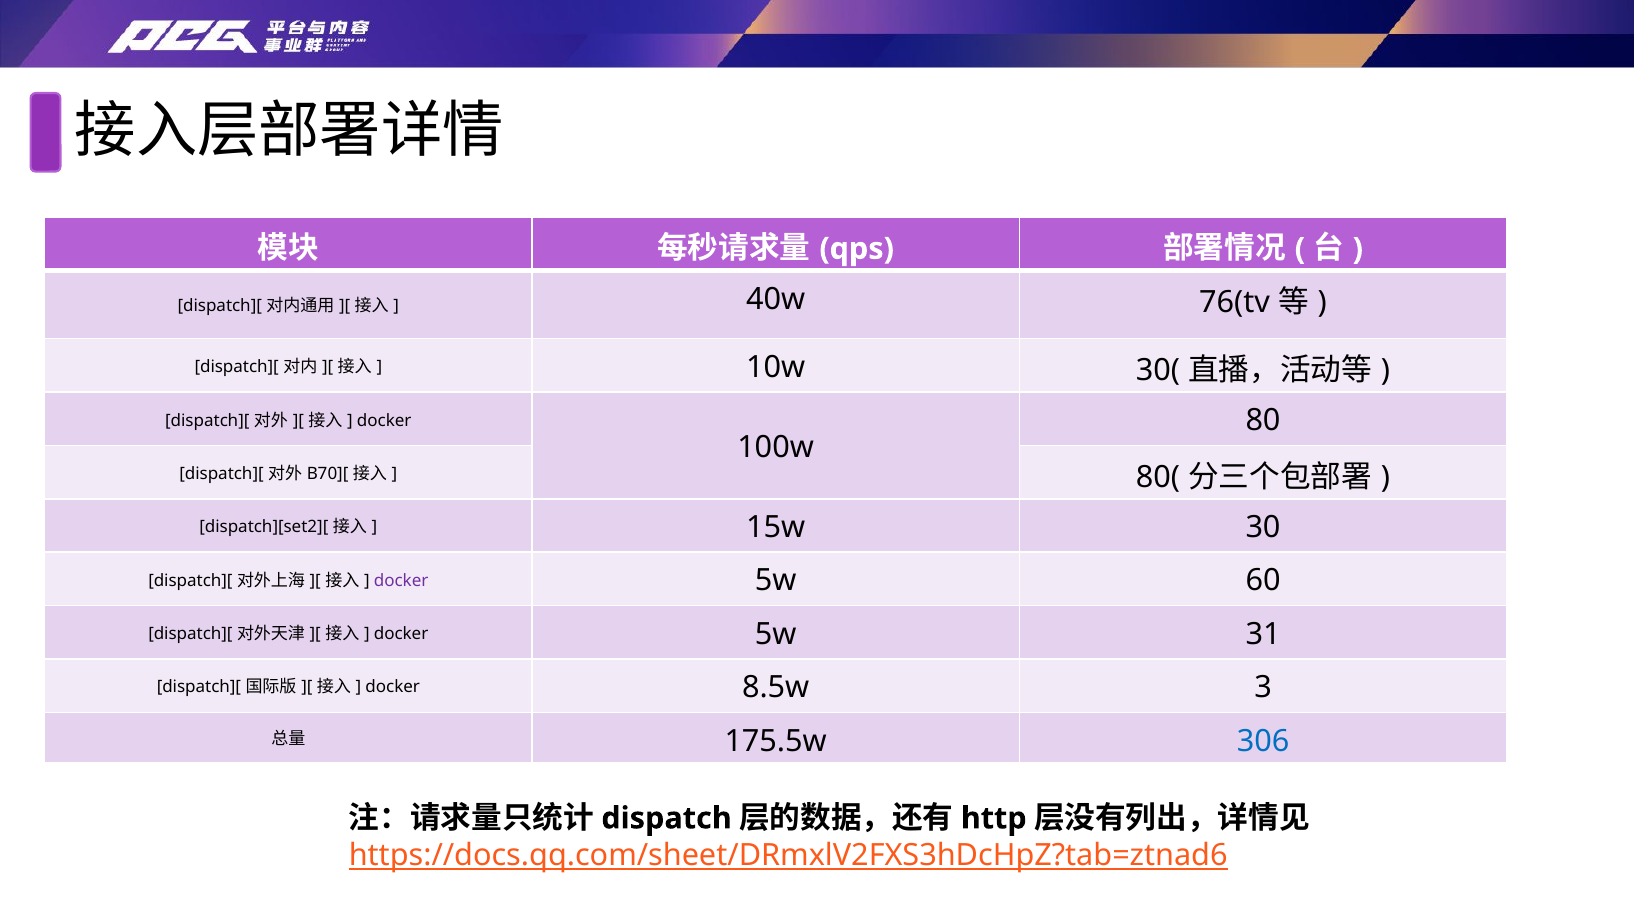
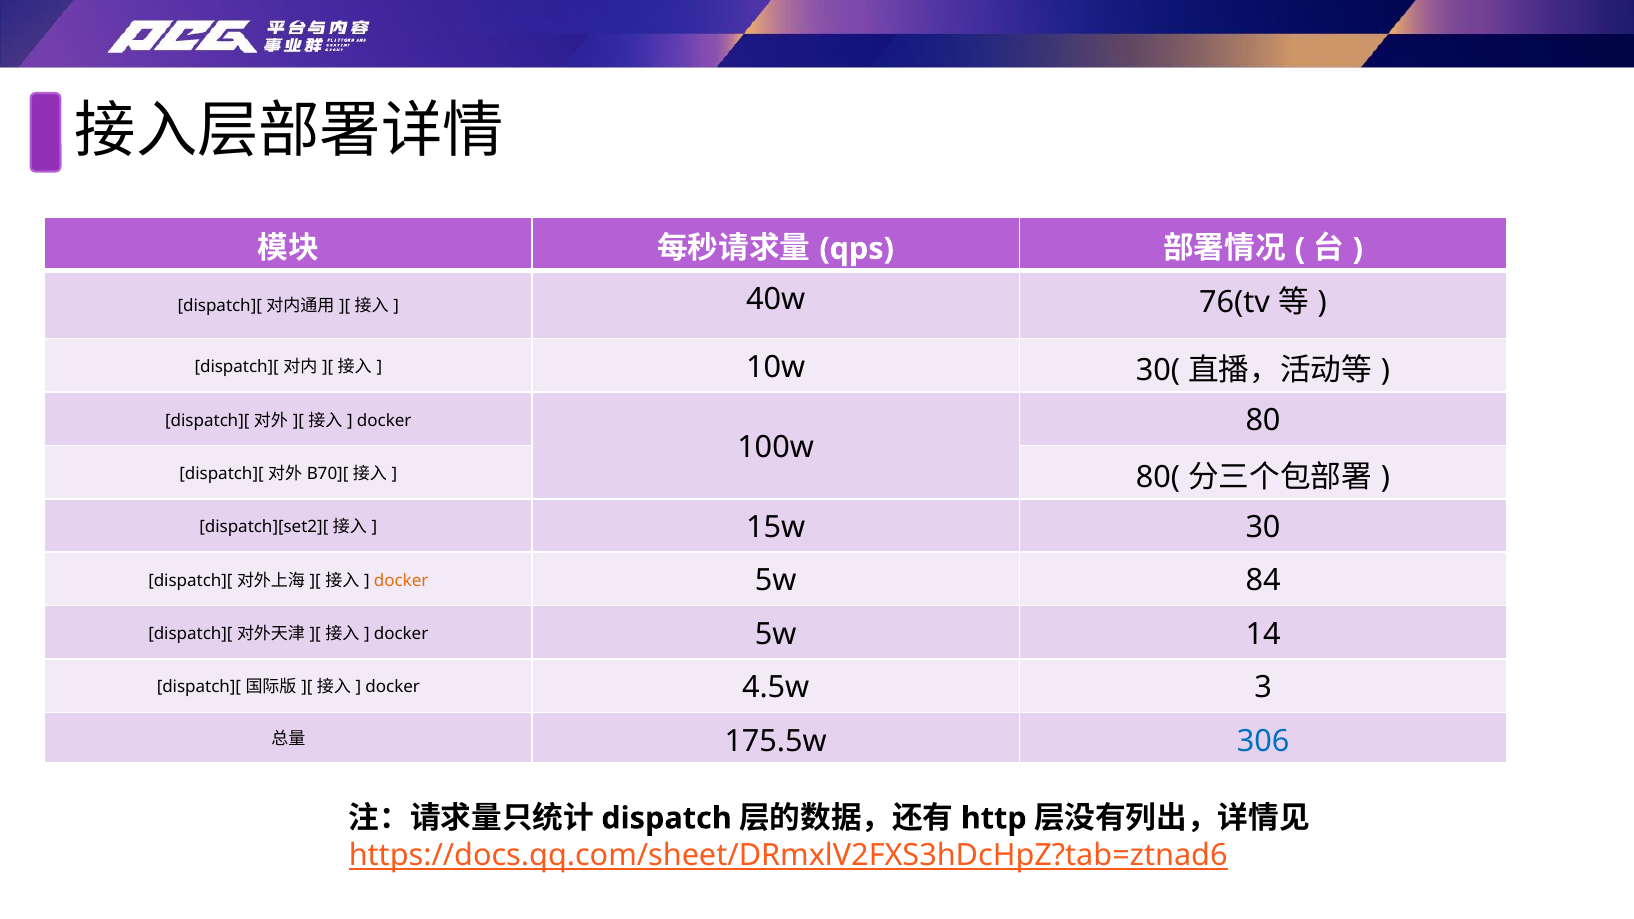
docker at (401, 581) colour: purple -> orange
60: 60 -> 84
31: 31 -> 14
8.5w: 8.5w -> 4.5w
